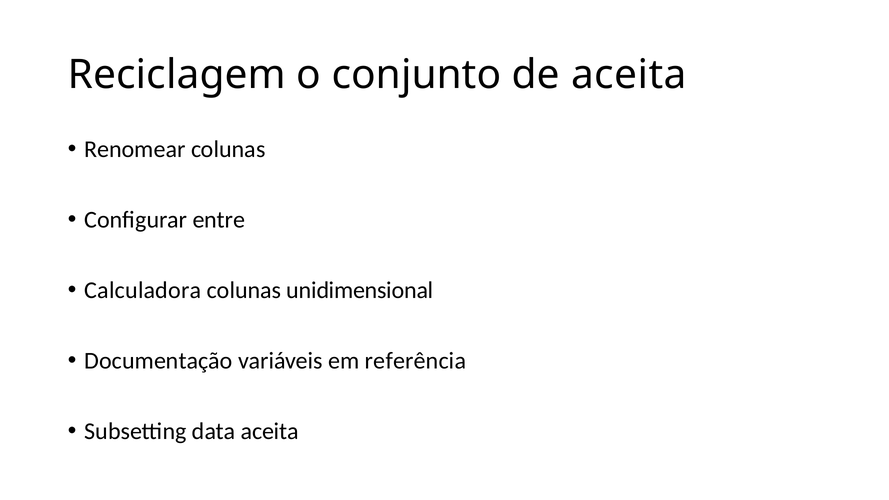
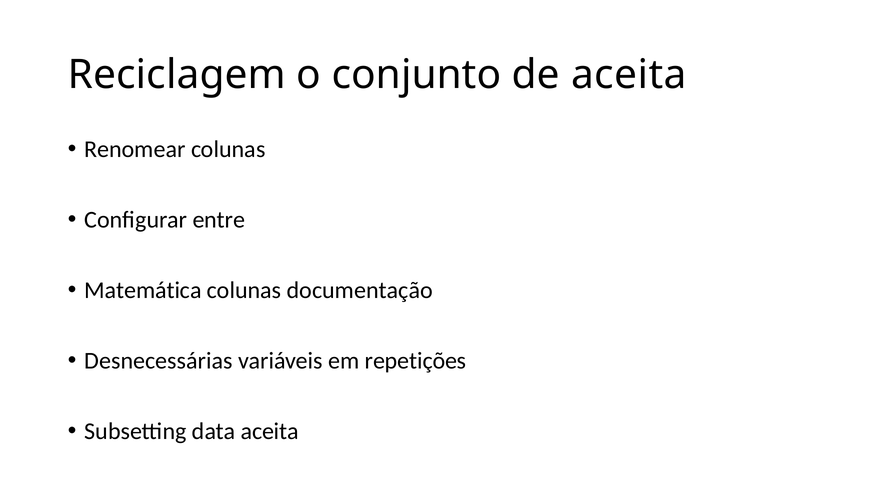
Calculadora: Calculadora -> Matemática
unidimensional: unidimensional -> documentação
Documentação: Documentação -> Desnecessárias
referência: referência -> repetições
